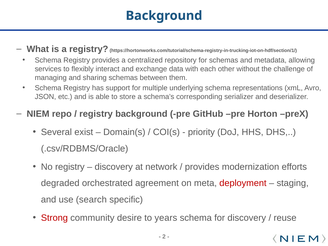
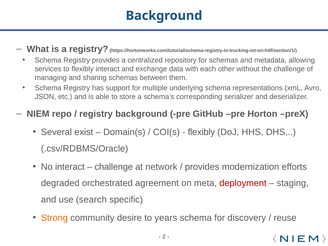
priority at (201, 132): priority -> flexibly
No registry: registry -> interact
discovery at (114, 167): discovery -> challenge
Strong colour: red -> orange
